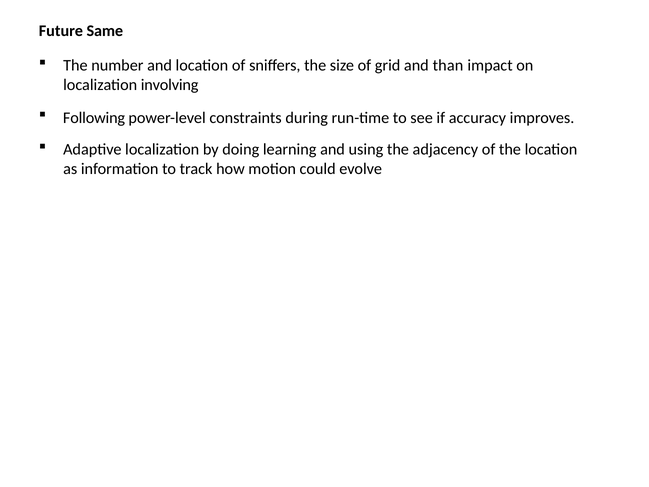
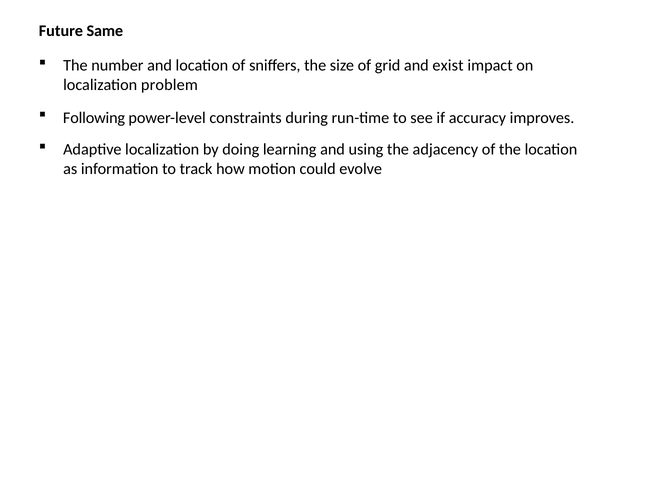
than: than -> exist
involving: involving -> problem
